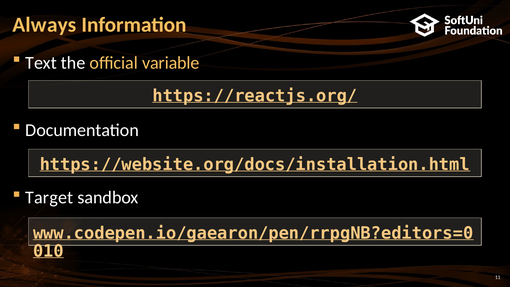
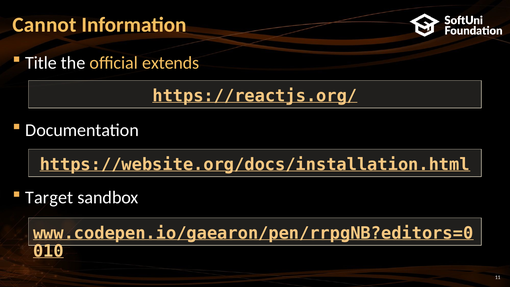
Always: Always -> Cannot
Text: Text -> Title
variable: variable -> extends
